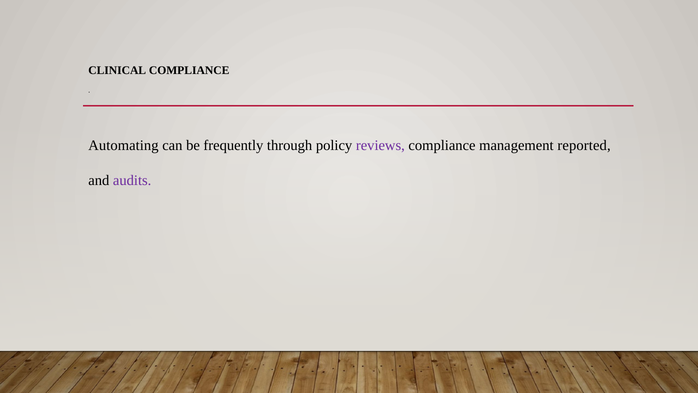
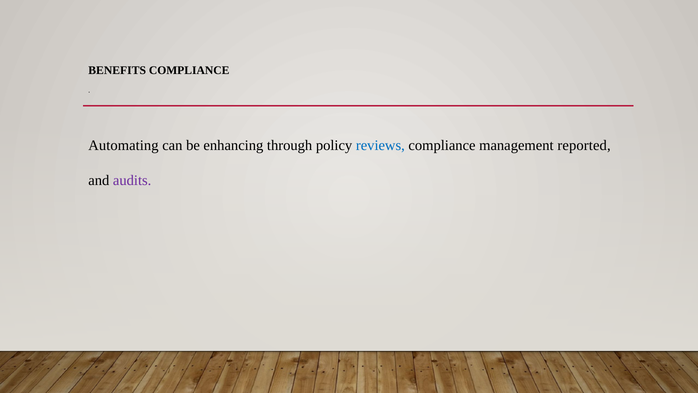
CLINICAL: CLINICAL -> BENEFITS
frequently: frequently -> enhancing
reviews colour: purple -> blue
